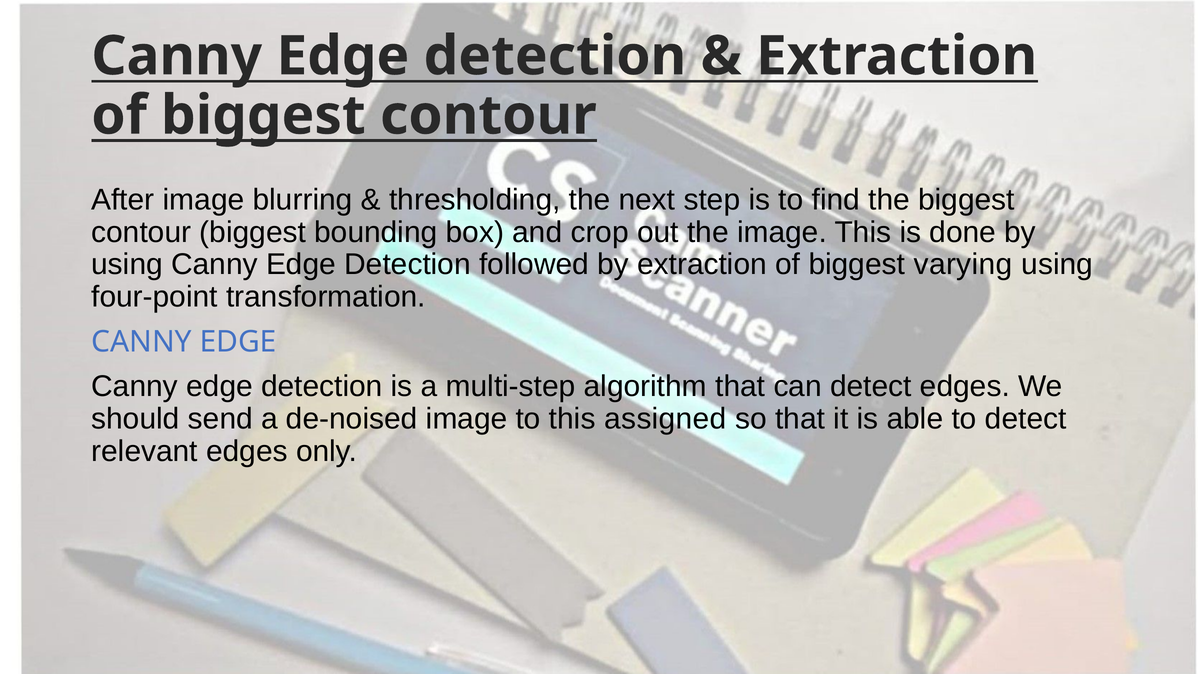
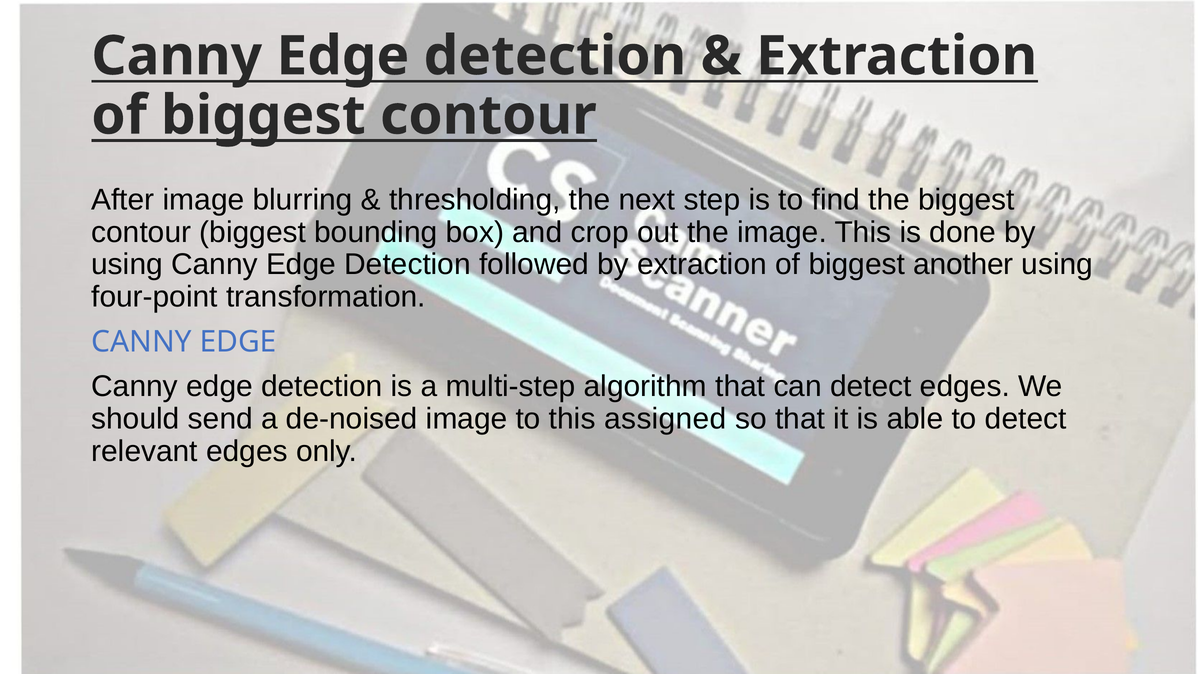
varying: varying -> another
